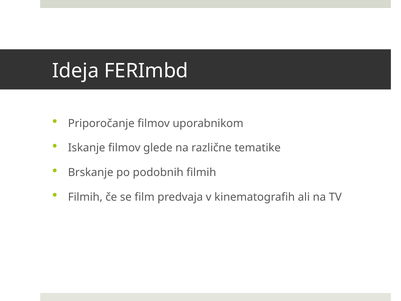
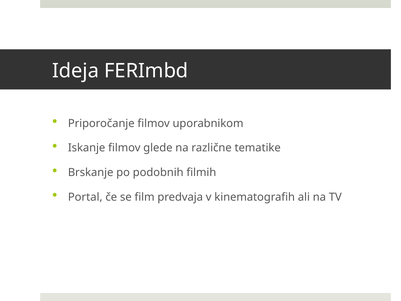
Filmih at (85, 197): Filmih -> Portal
